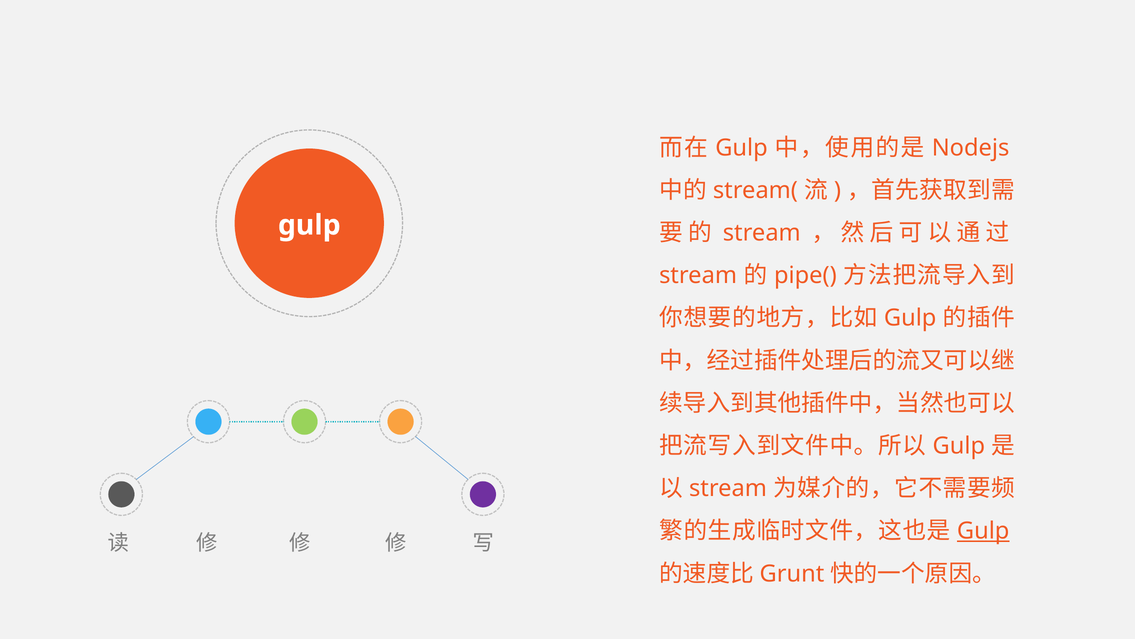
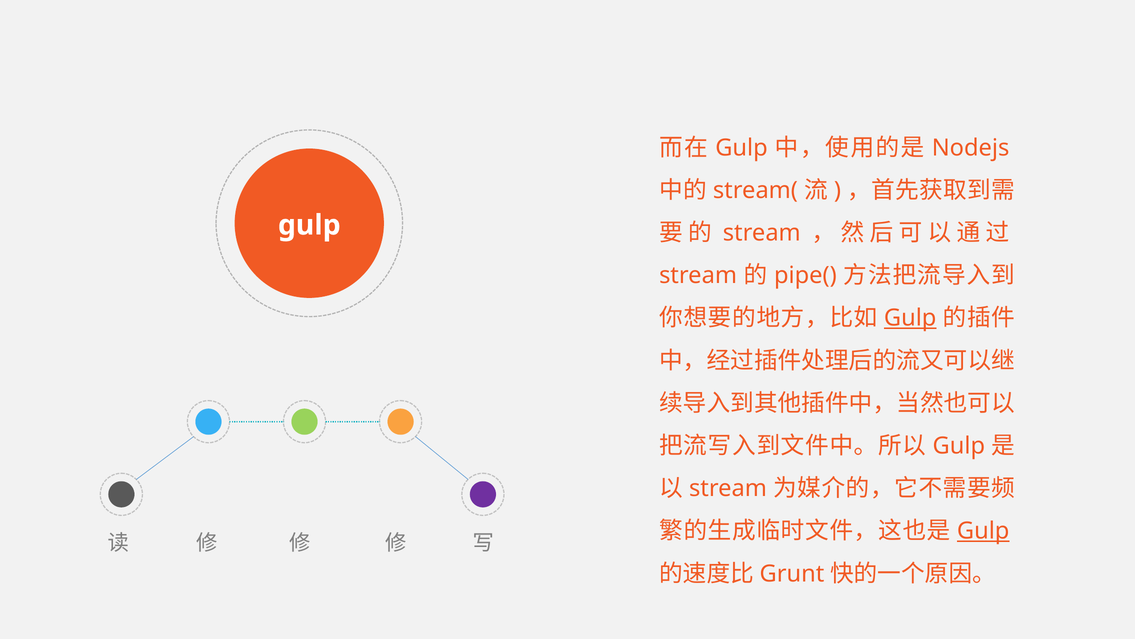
Gulp at (910, 318) underline: none -> present
